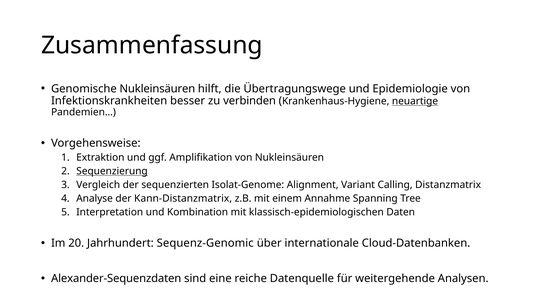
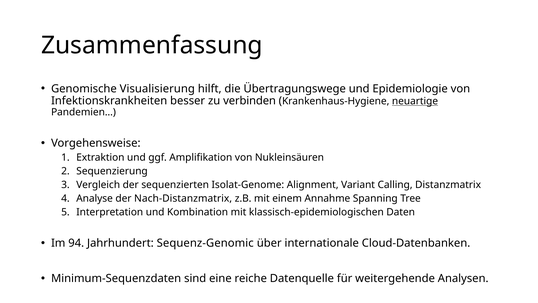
Genomische Nukleinsäuren: Nukleinsäuren -> Visualisierung
Sequenzierung underline: present -> none
Kann-Distanzmatrix: Kann-Distanzmatrix -> Nach-Distanzmatrix
20: 20 -> 94
Alexander-Sequenzdaten: Alexander-Sequenzdaten -> Minimum-Sequenzdaten
